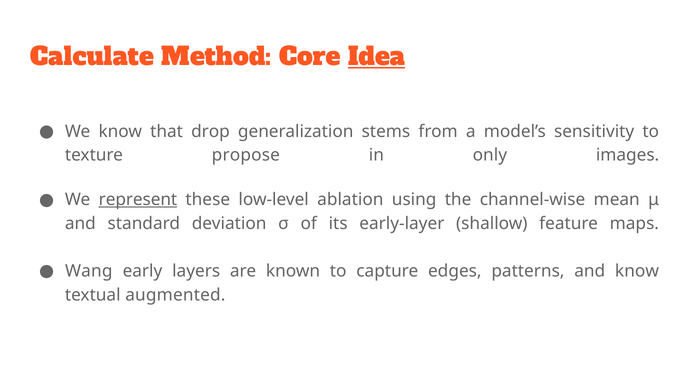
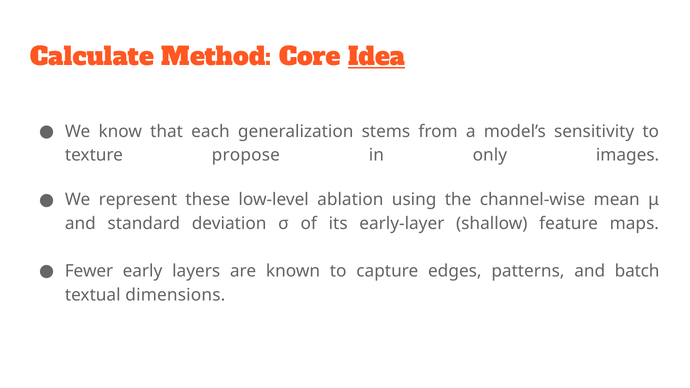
drop: drop -> each
represent underline: present -> none
Wang: Wang -> Fewer
and know: know -> batch
augmented: augmented -> dimensions
